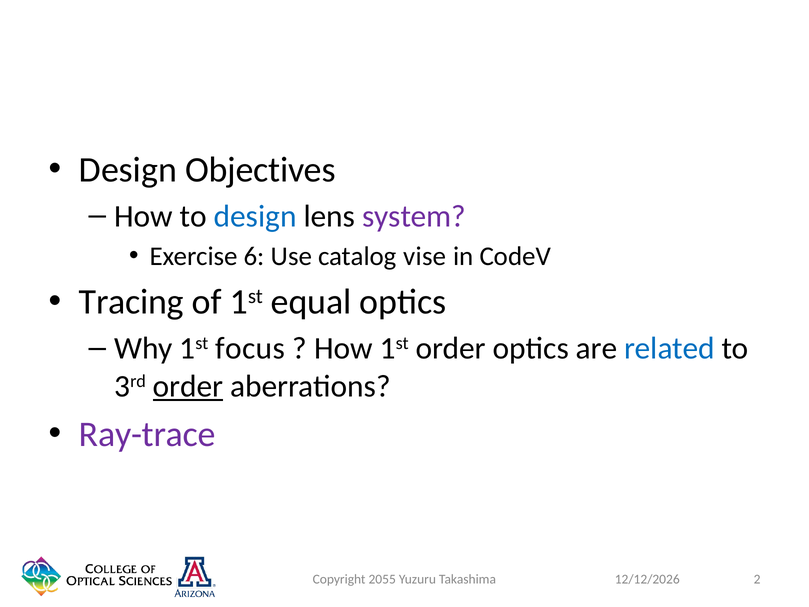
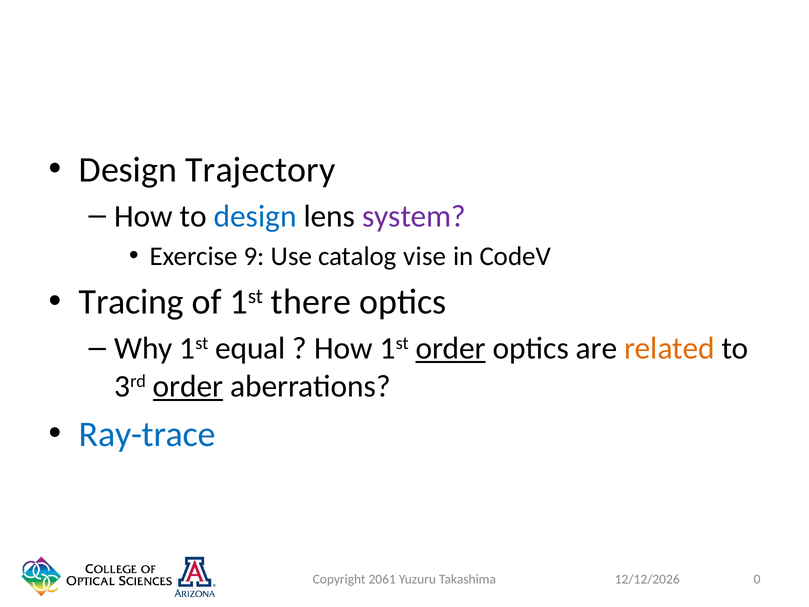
Objectives: Objectives -> Trajectory
6: 6 -> 9
equal: equal -> there
focus: focus -> equal
order at (451, 348) underline: none -> present
related colour: blue -> orange
Ray-trace colour: purple -> blue
2055: 2055 -> 2061
2: 2 -> 0
